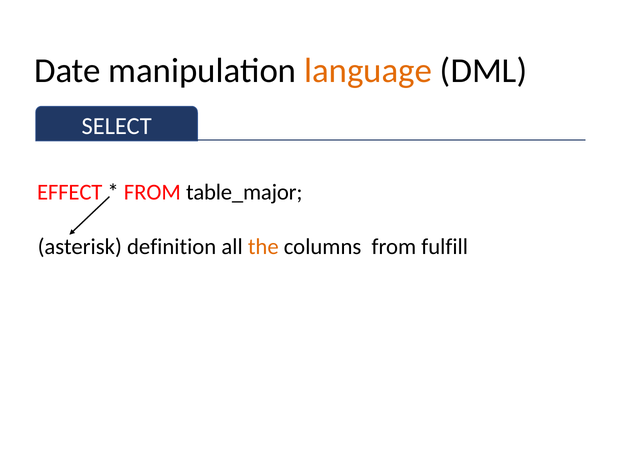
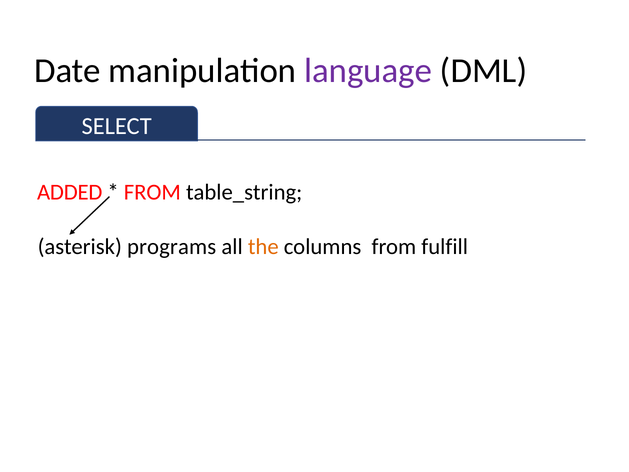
language colour: orange -> purple
EFFECT: EFFECT -> ADDED
table_major: table_major -> table_string
definition: definition -> programs
